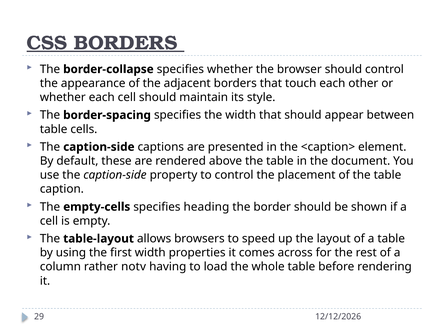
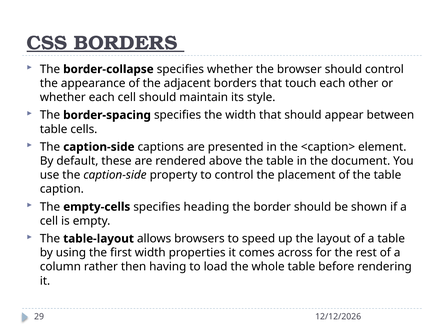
notv: notv -> then
